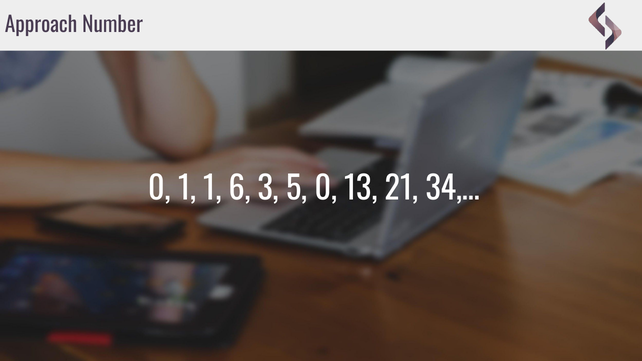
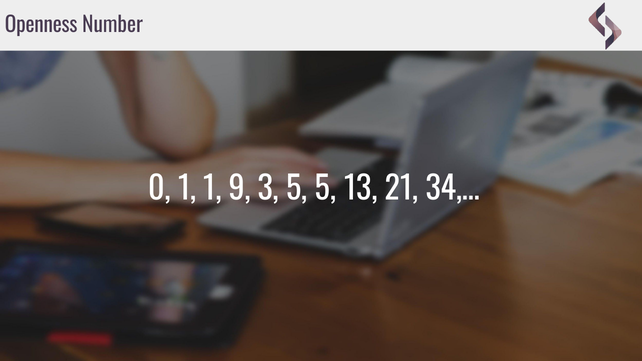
Approach: Approach -> Openness
6: 6 -> 9
5 0: 0 -> 5
